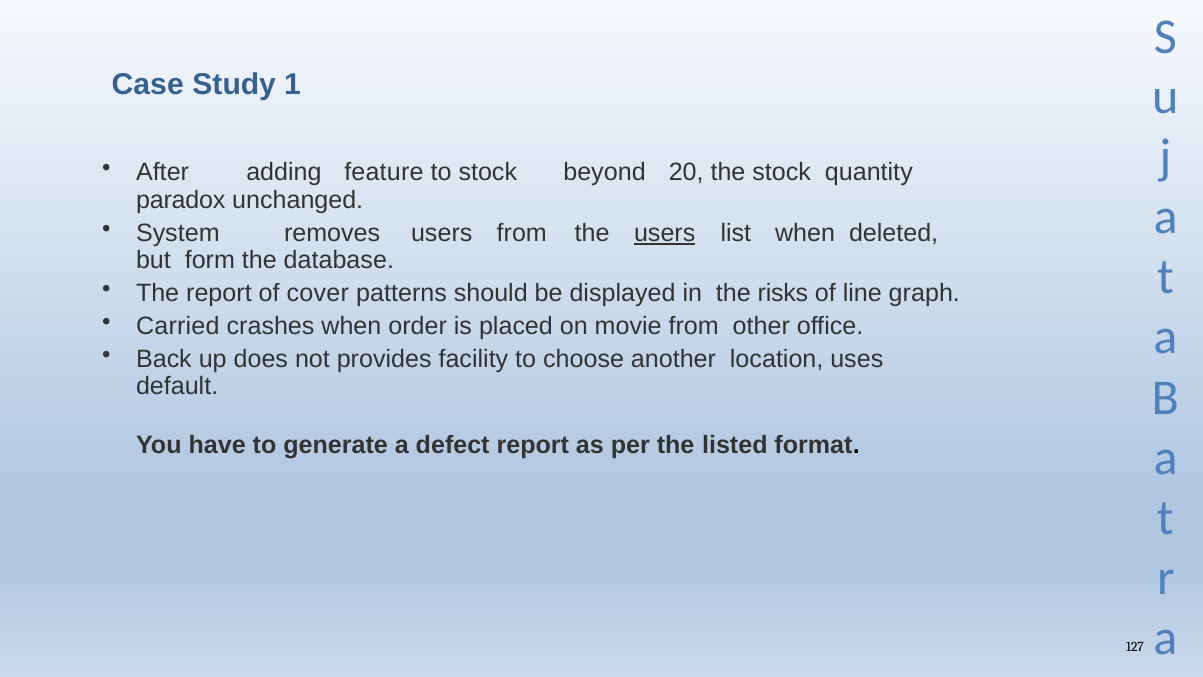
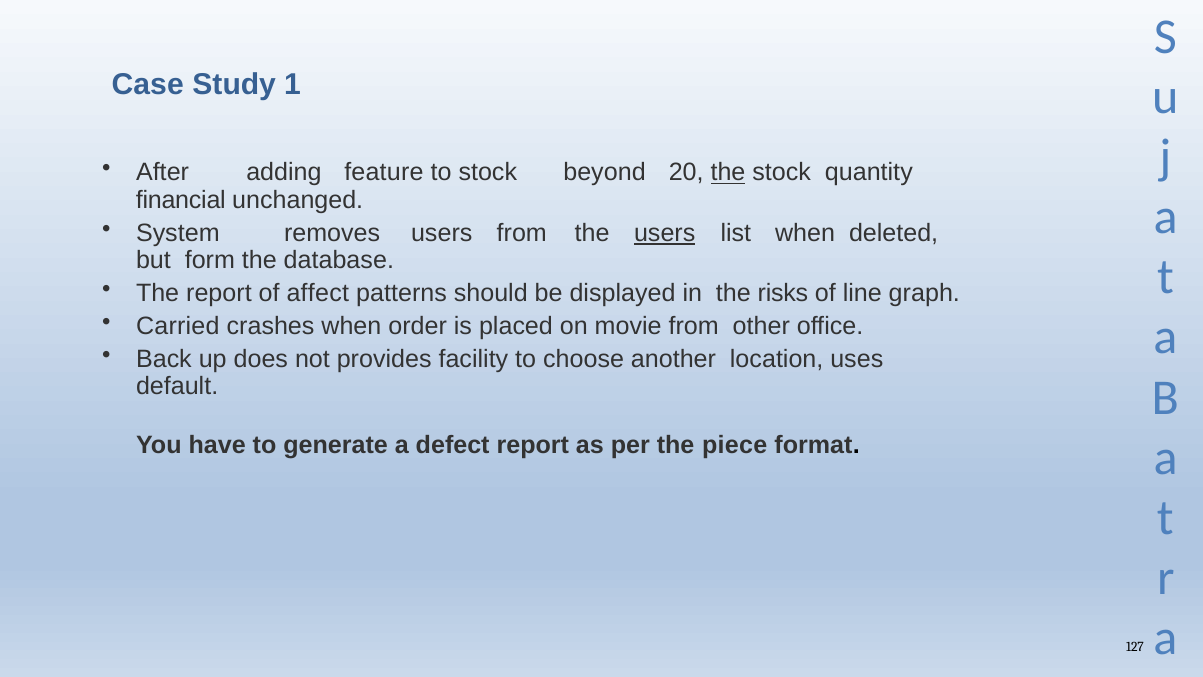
the at (728, 173) underline: none -> present
paradox: paradox -> financial
cover: cover -> affect
listed: listed -> piece
